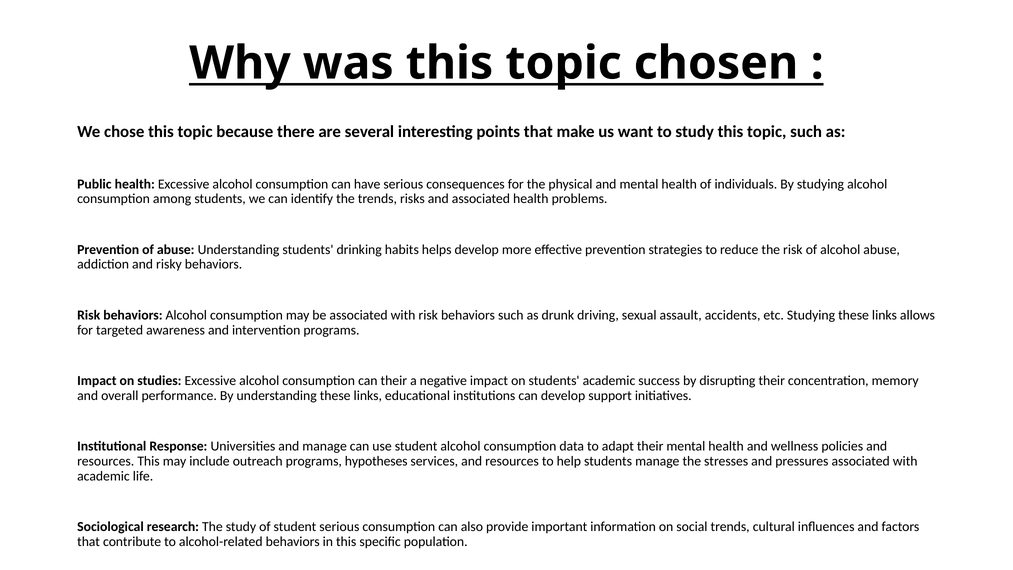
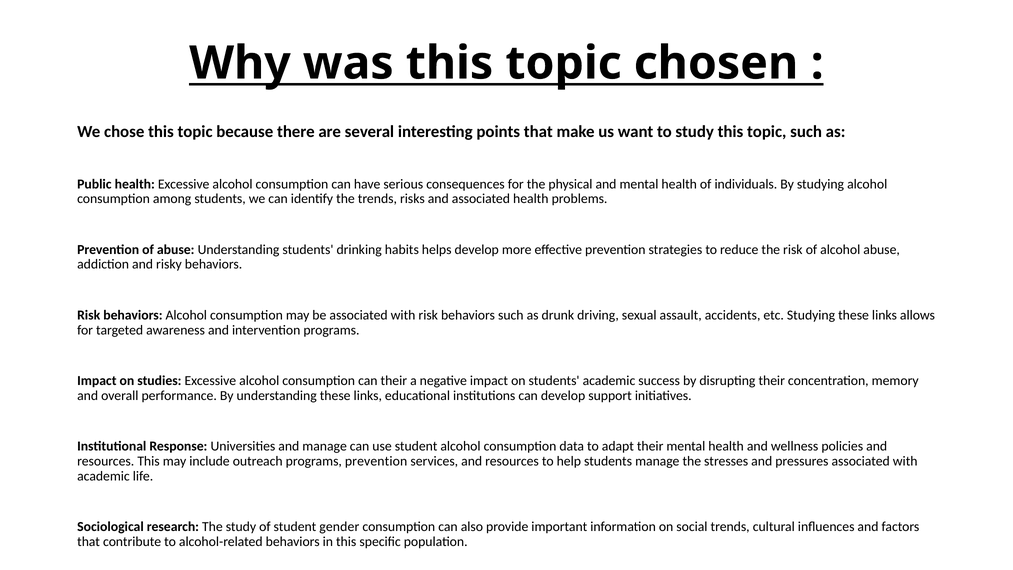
programs hypotheses: hypotheses -> prevention
student serious: serious -> gender
